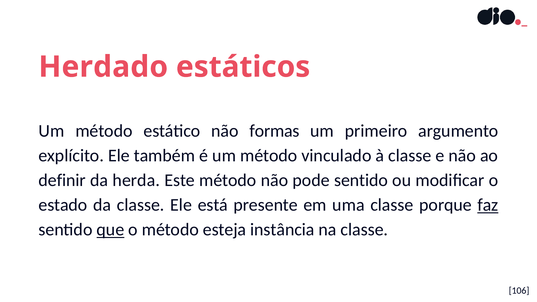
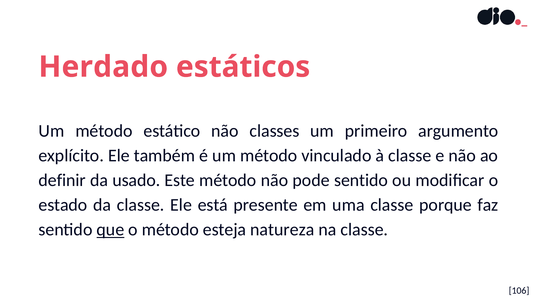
formas: formas -> classes
herda: herda -> usado
faz underline: present -> none
instância: instância -> natureza
